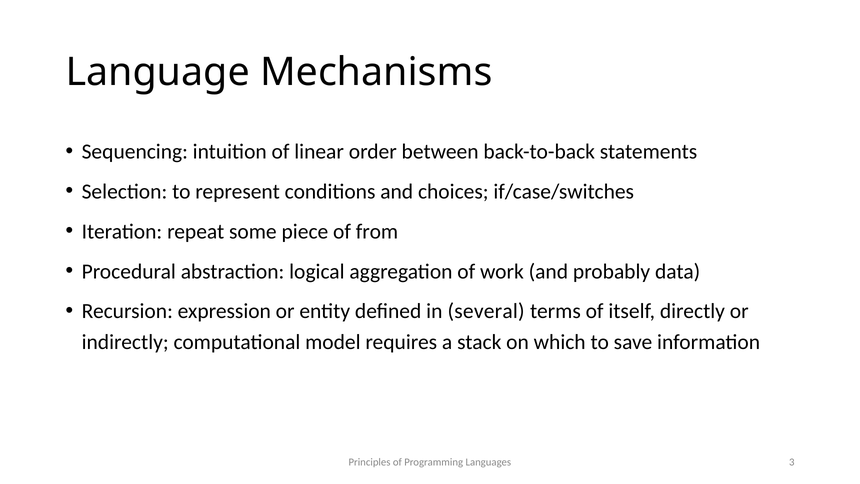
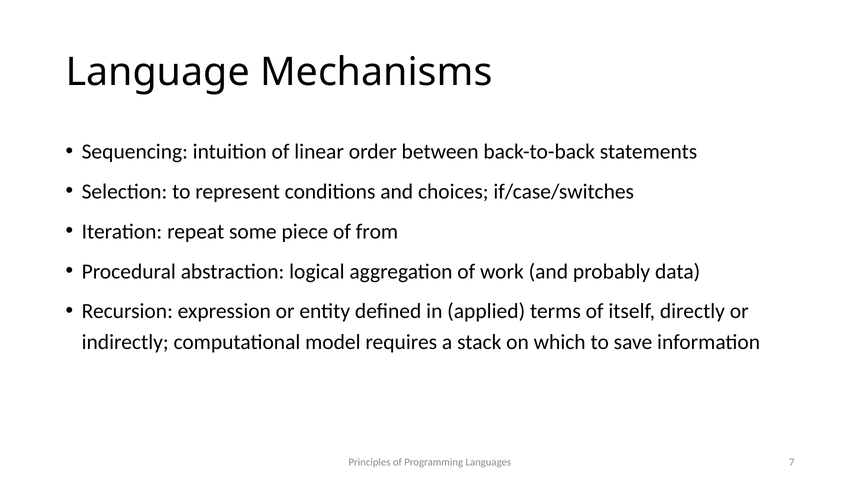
several: several -> applied
3: 3 -> 7
